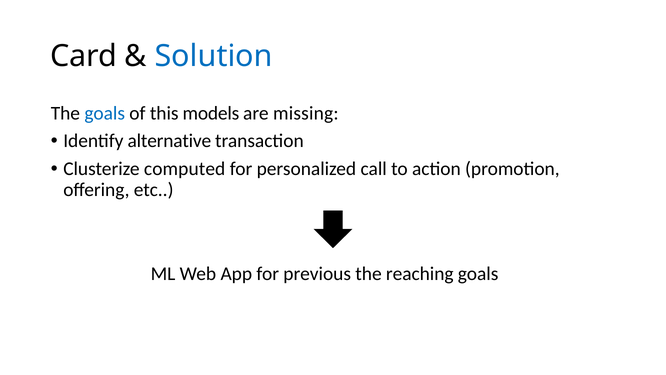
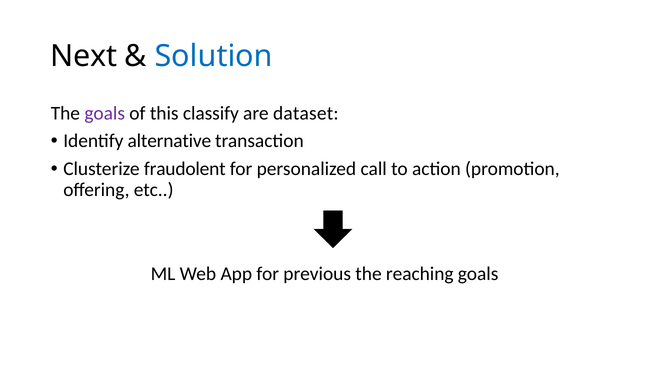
Card: Card -> Next
goals at (105, 113) colour: blue -> purple
models: models -> classify
missing: missing -> dataset
computed: computed -> fraudolent
